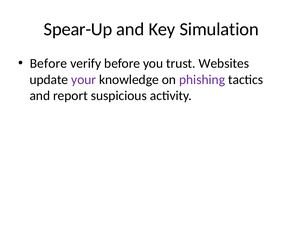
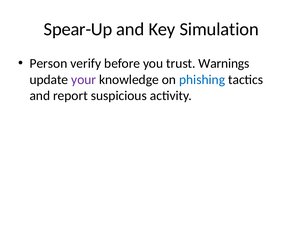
Before at (48, 64): Before -> Person
Websites: Websites -> Warnings
phishing colour: purple -> blue
